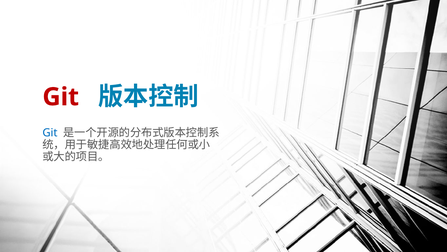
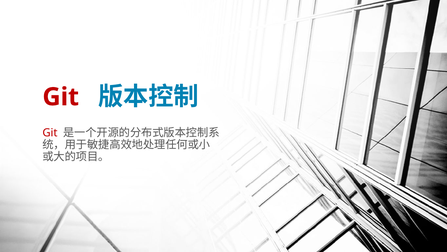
Git at (50, 132) colour: blue -> red
